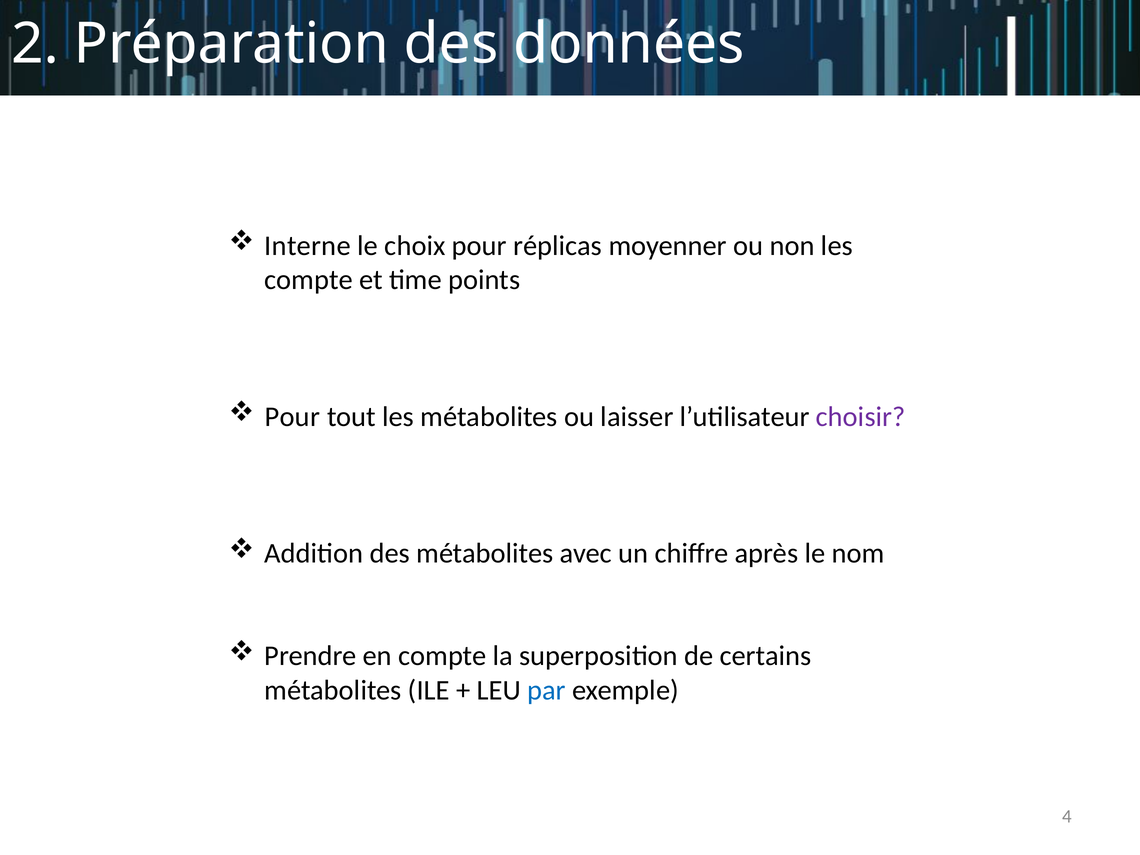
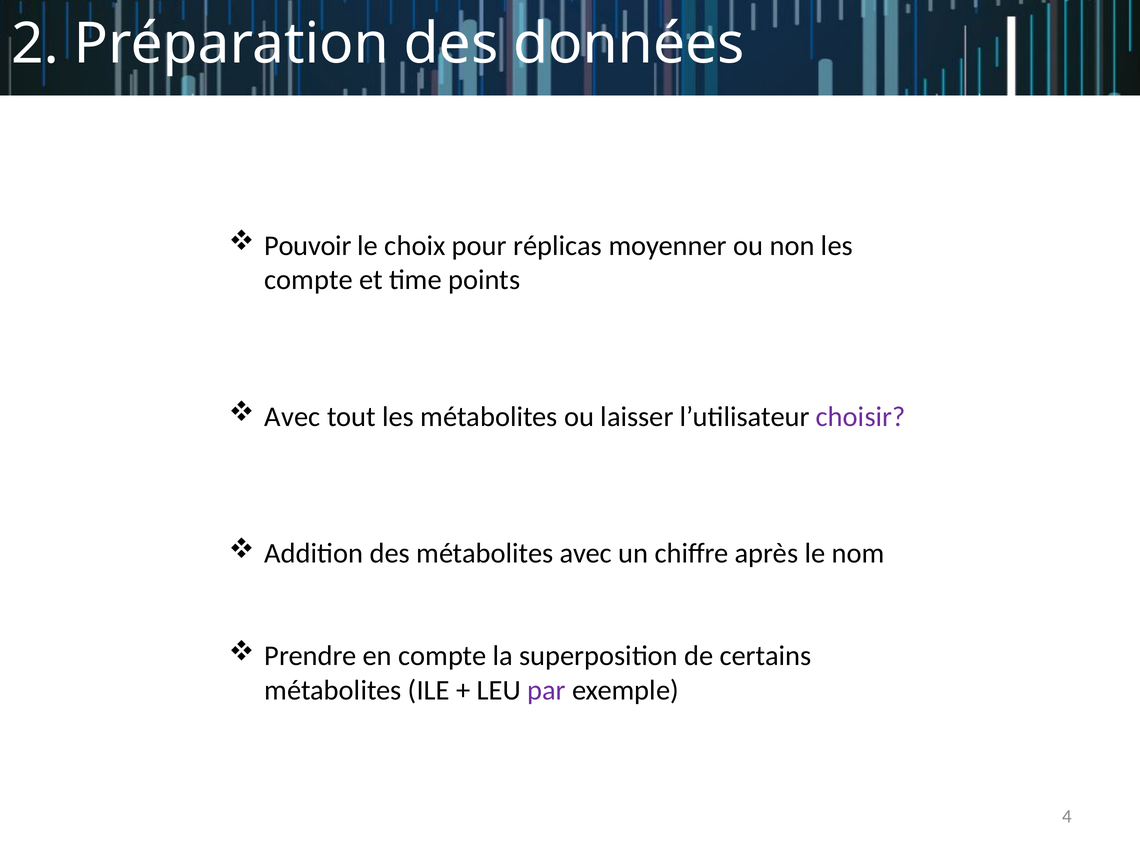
Interne: Interne -> Pouvoir
Pour at (292, 417): Pour -> Avec
par colour: blue -> purple
